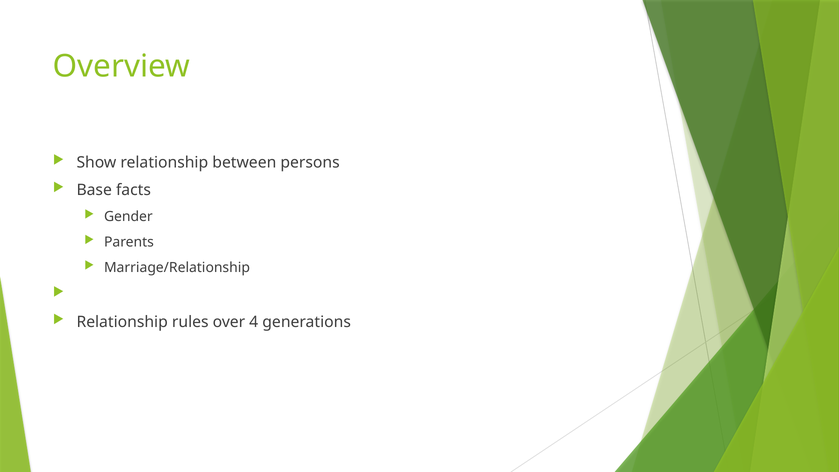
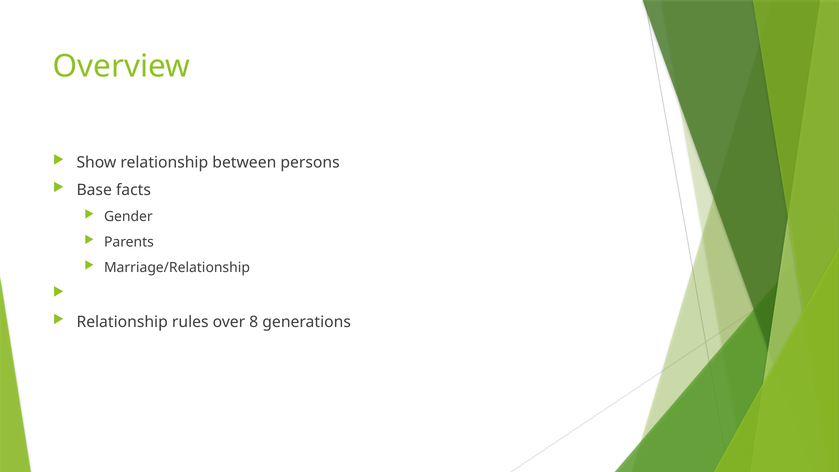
4: 4 -> 8
